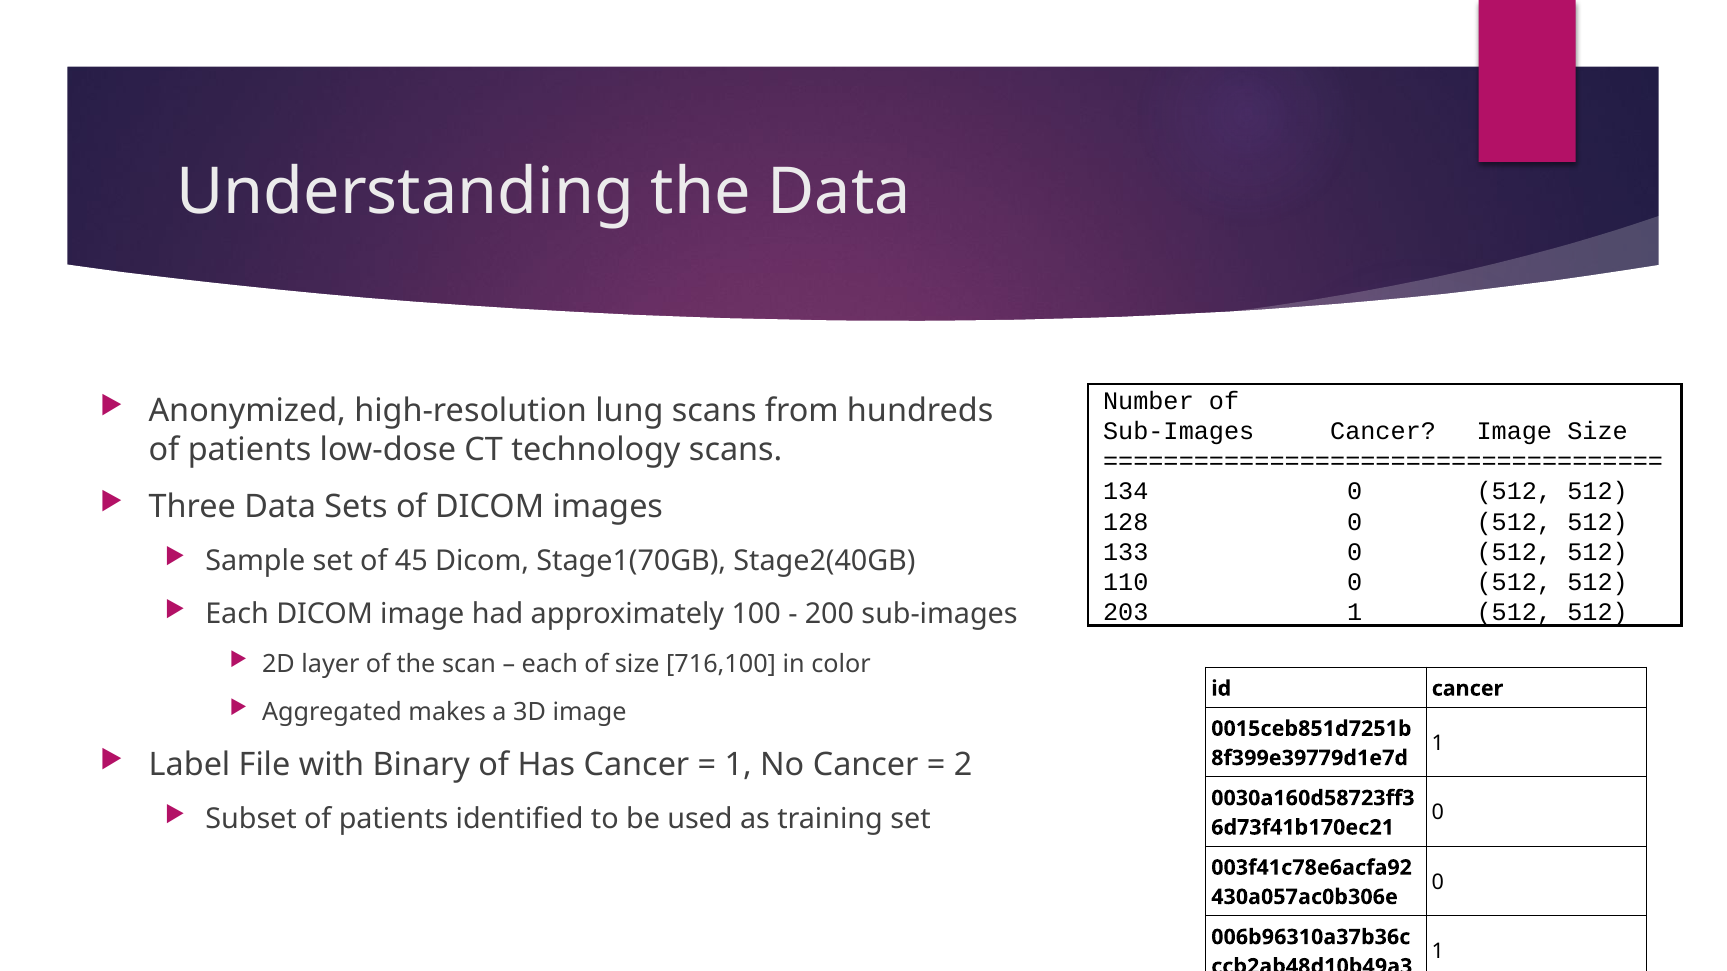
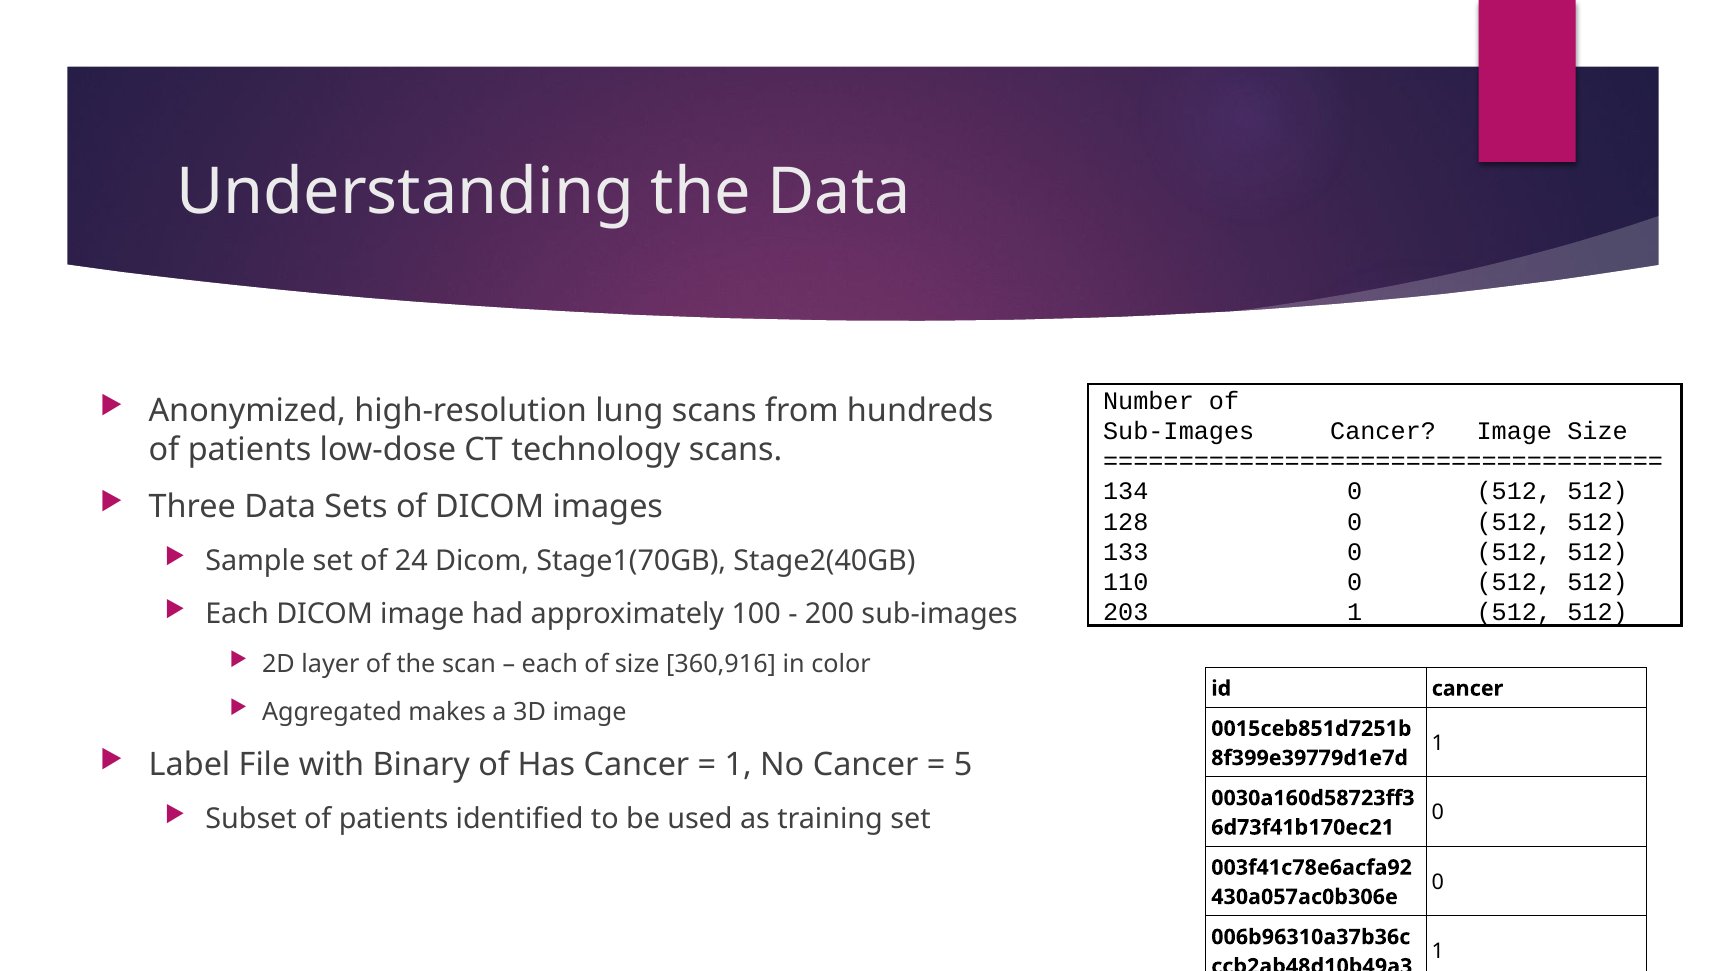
45: 45 -> 24
716,100: 716,100 -> 360,916
2: 2 -> 5
